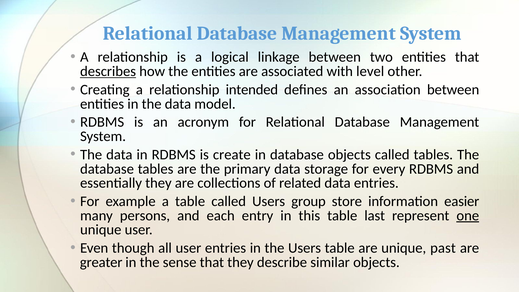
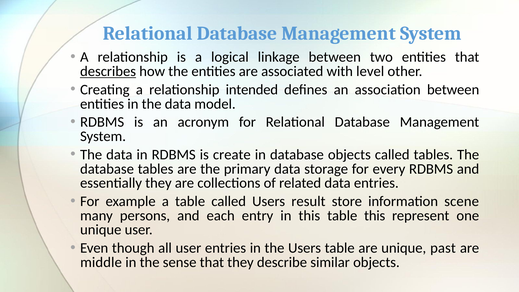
group: group -> result
easier: easier -> scene
table last: last -> this
one underline: present -> none
greater: greater -> middle
